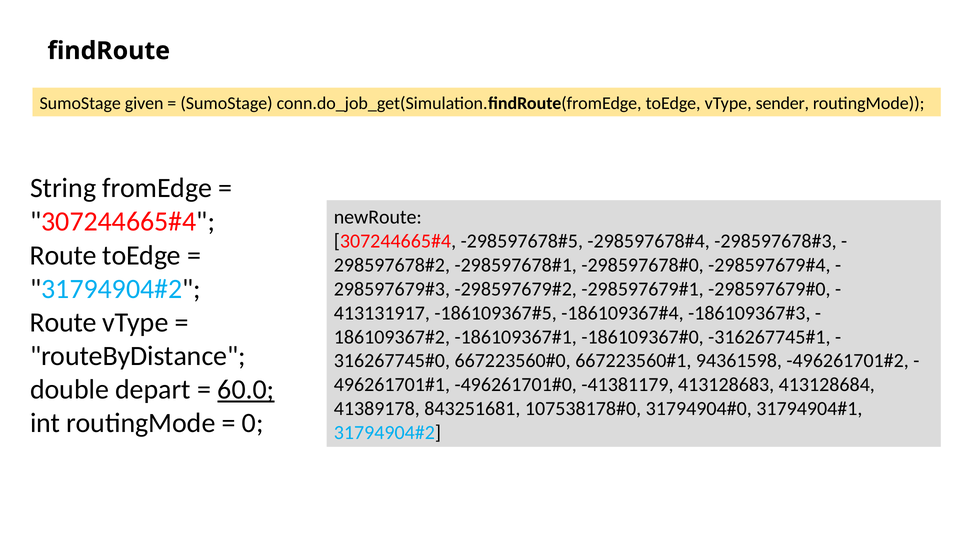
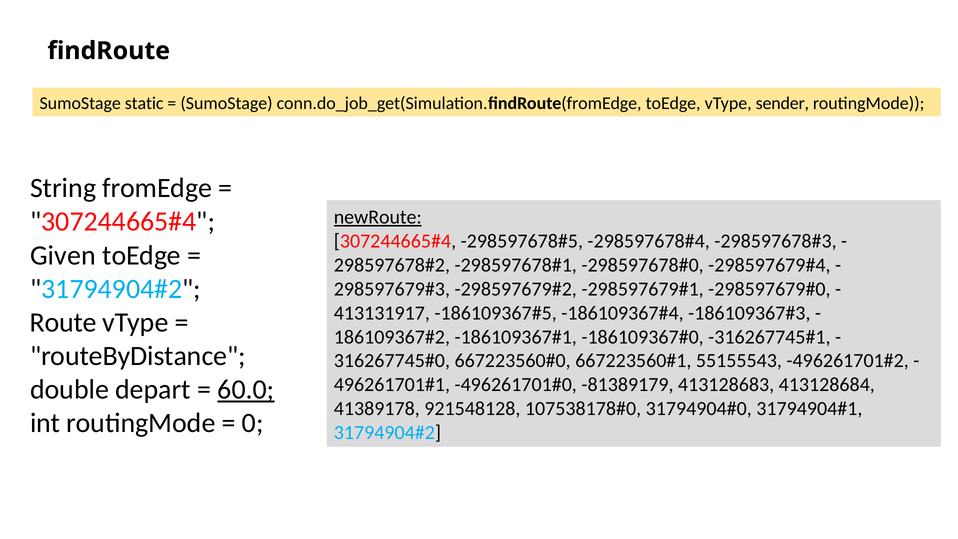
given: given -> static
newRoute underline: none -> present
Route at (63, 255): Route -> Given
94361598: 94361598 -> 55155543
-41381179: -41381179 -> -81389179
843251681: 843251681 -> 921548128
